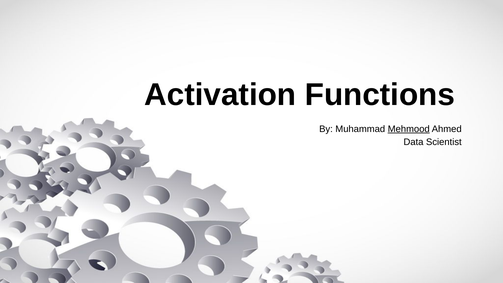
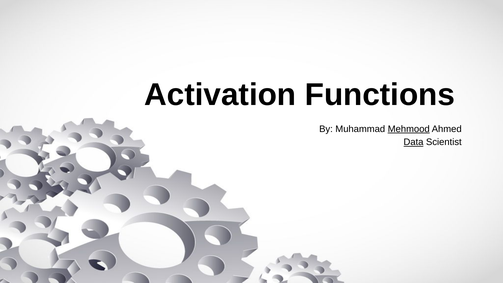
Data underline: none -> present
